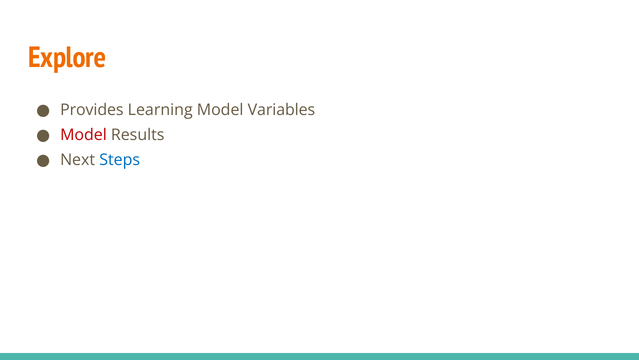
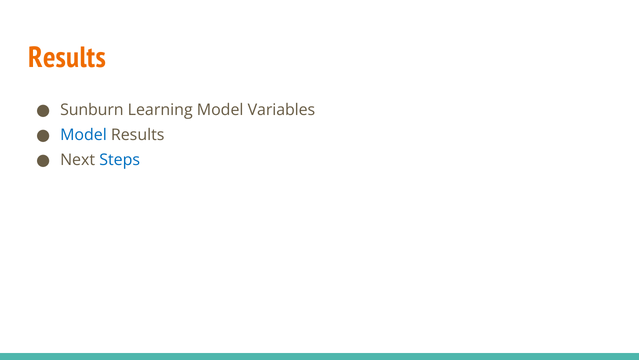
Explore at (67, 58): Explore -> Results
Provides: Provides -> Sunburn
Model at (83, 135) colour: red -> blue
